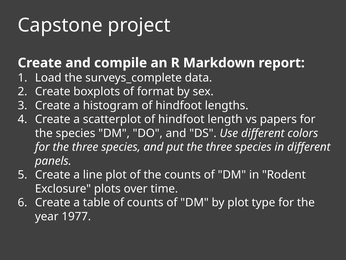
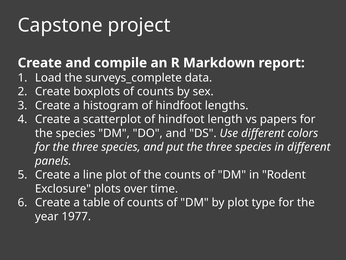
boxplots of format: format -> counts
